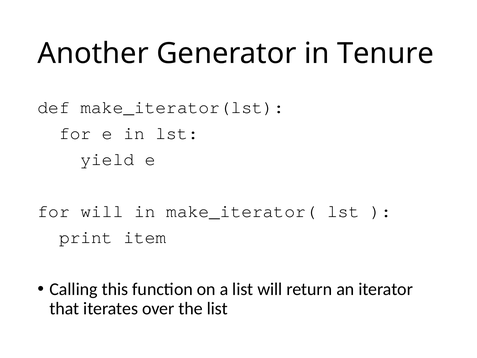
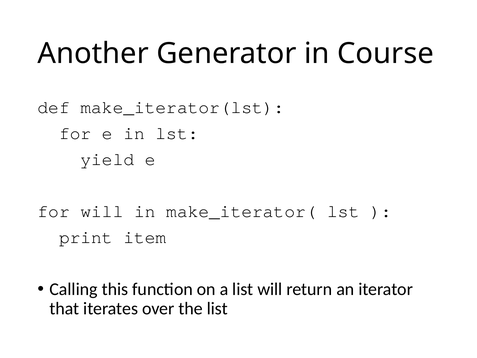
Tenure: Tenure -> Course
